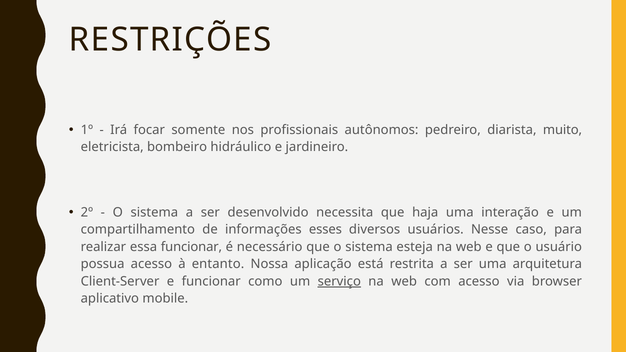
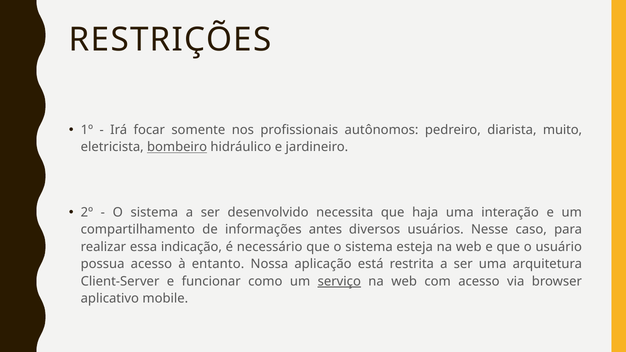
bombeiro underline: none -> present
esses: esses -> antes
essa funcionar: funcionar -> indicação
